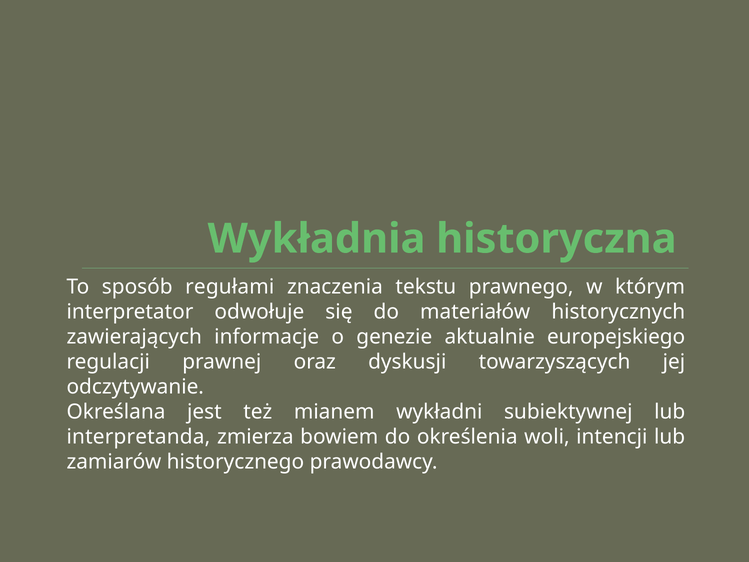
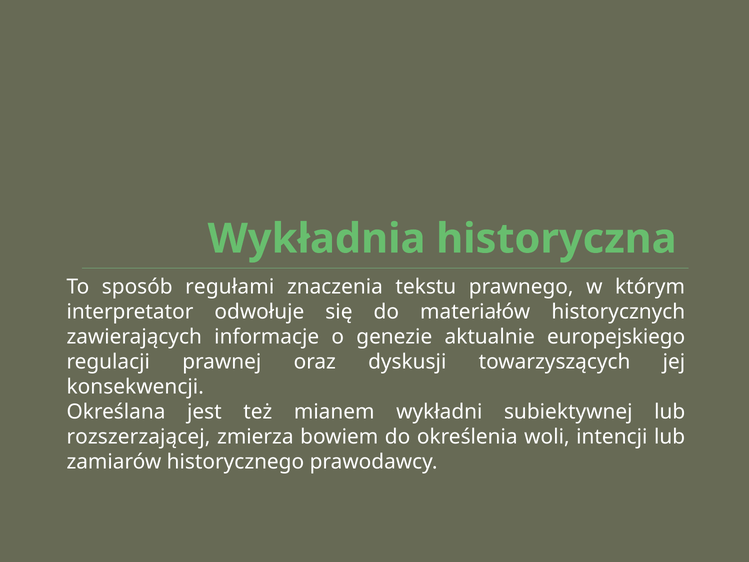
odczytywanie: odczytywanie -> konsekwencji
interpretanda: interpretanda -> rozszerzającej
